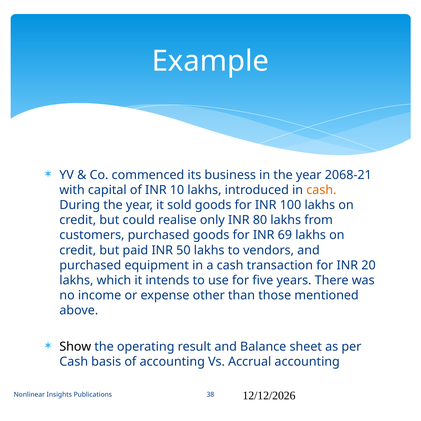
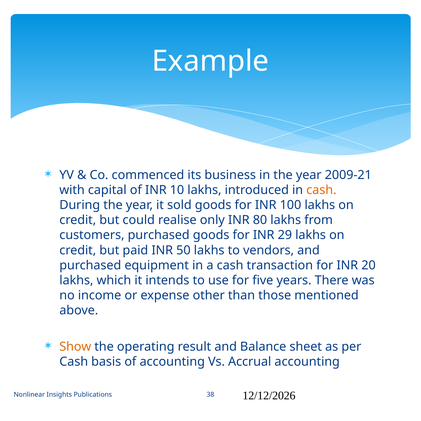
2068-21: 2068-21 -> 2009-21
69: 69 -> 29
Show colour: black -> orange
